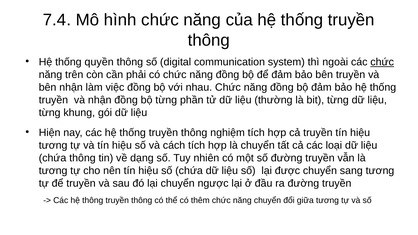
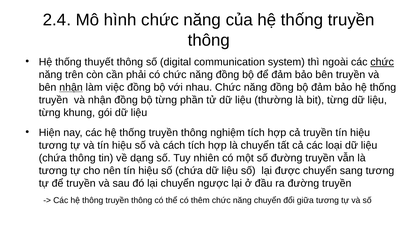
7.4: 7.4 -> 2.4
quyền: quyền -> thuyết
nhận at (71, 87) underline: none -> present
